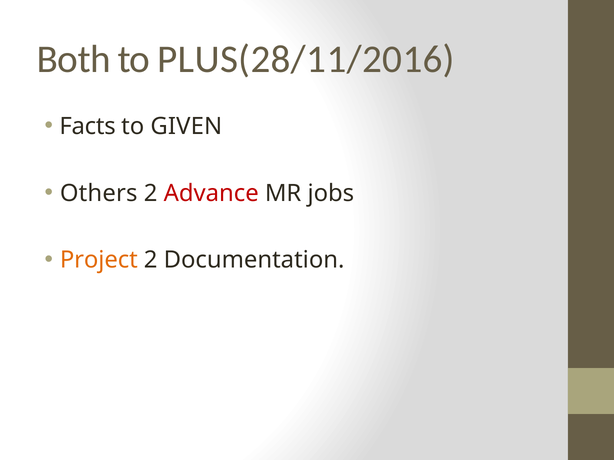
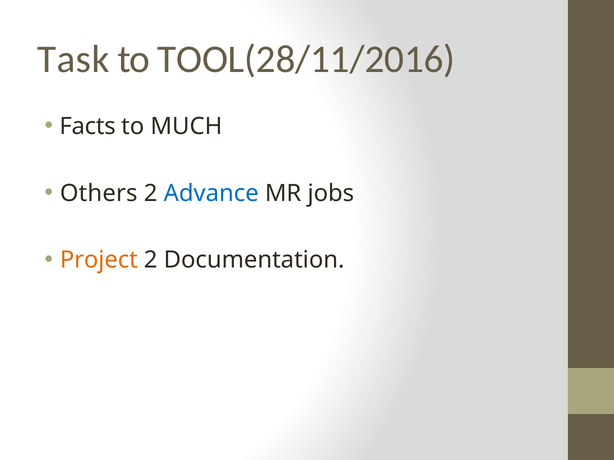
Both: Both -> Task
PLUS(28/11/2016: PLUS(28/11/2016 -> TOOL(28/11/2016
GIVEN: GIVEN -> MUCH
Advance colour: red -> blue
